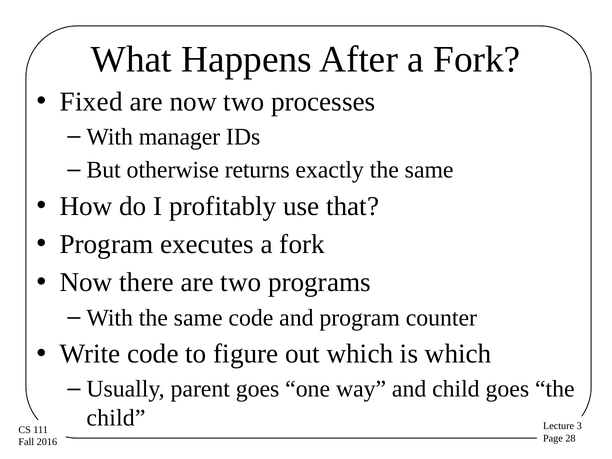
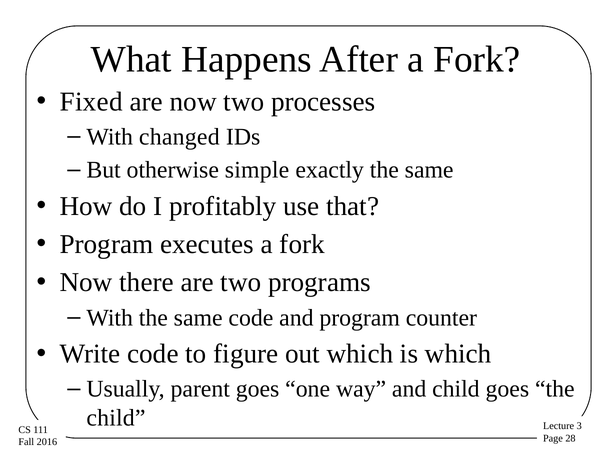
manager: manager -> changed
returns: returns -> simple
